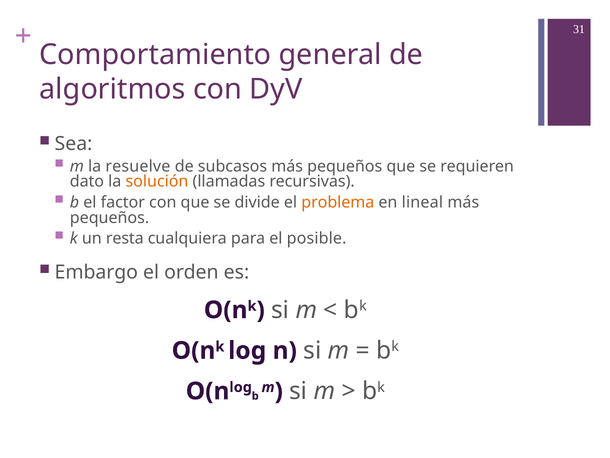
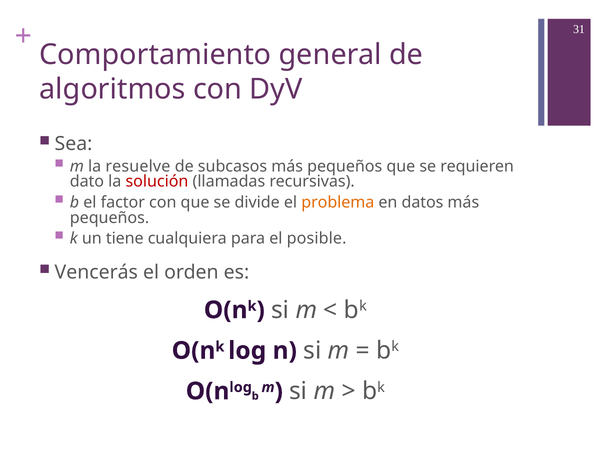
solución colour: orange -> red
lineal: lineal -> datos
resta: resta -> tiene
Embargo: Embargo -> Vencerás
